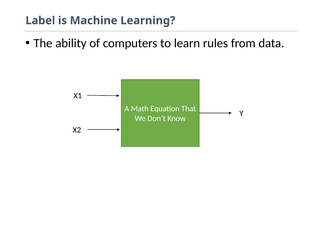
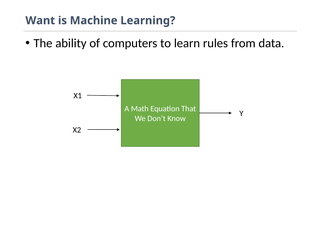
Label: Label -> Want
